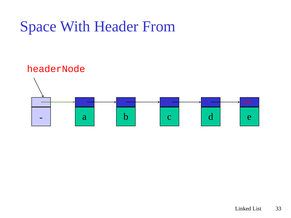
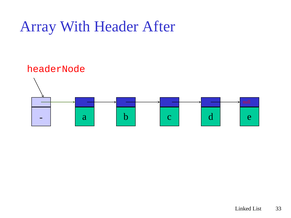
Space: Space -> Array
From: From -> After
